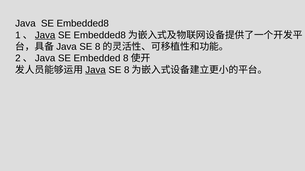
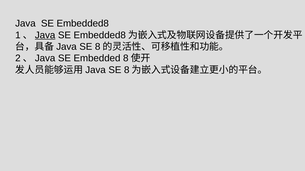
Java at (96, 70) underline: present -> none
